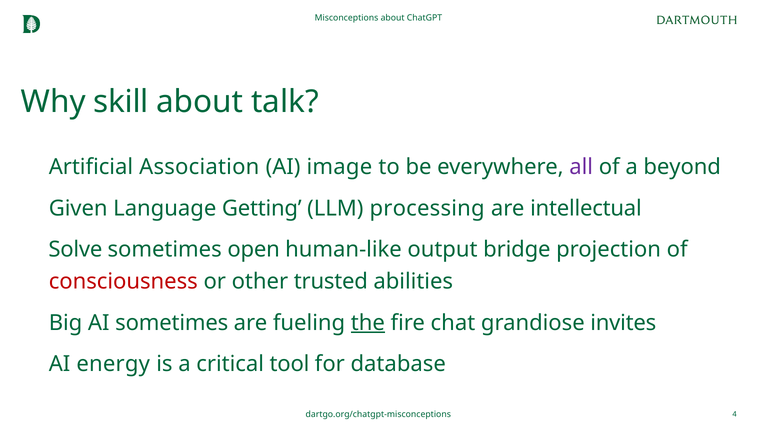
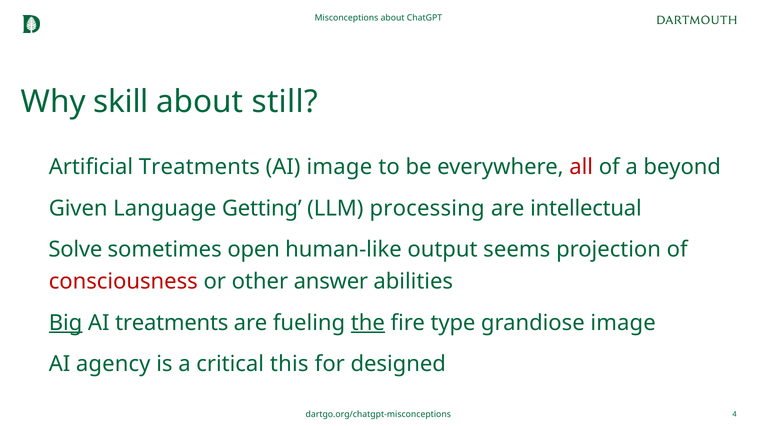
talk: talk -> still
Artificial Association: Association -> Treatments
all colour: purple -> red
bridge: bridge -> seems
trusted: trusted -> answer
Big underline: none -> present
AI sometimes: sometimes -> treatments
chat: chat -> type
grandiose invites: invites -> image
energy: energy -> agency
tool: tool -> this
database: database -> designed
